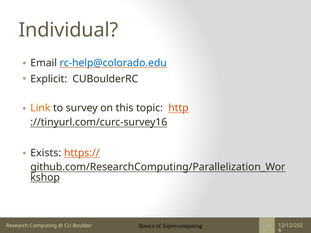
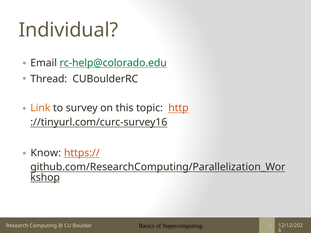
rc-help@colorado.edu colour: blue -> green
Explicit: Explicit -> Thread
Exists: Exists -> Know
